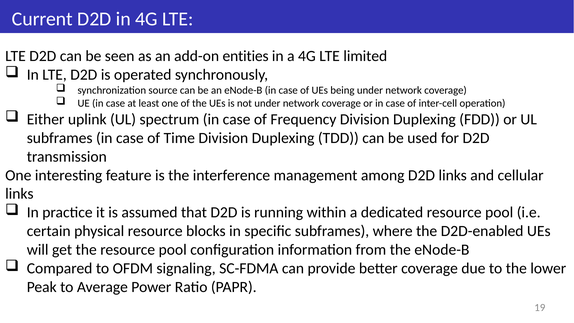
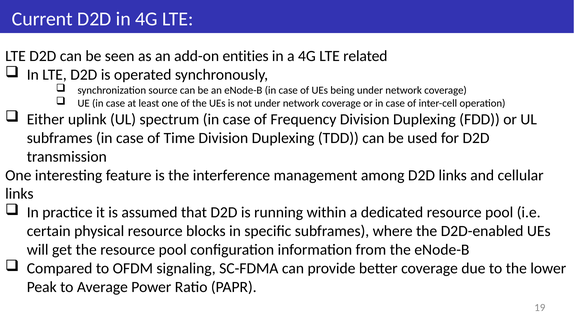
limited: limited -> related
